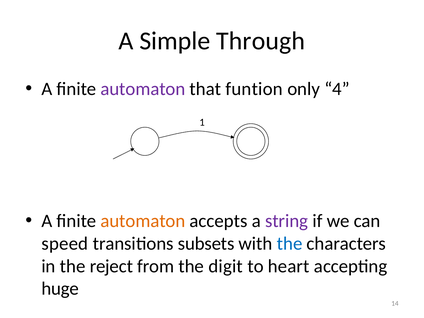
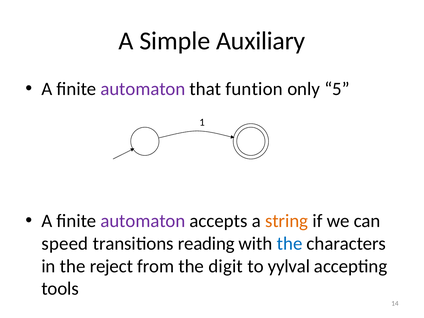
Through: Through -> Auxiliary
4: 4 -> 5
automaton at (143, 221) colour: orange -> purple
string colour: purple -> orange
subsets: subsets -> reading
heart: heart -> yylval
huge: huge -> tools
